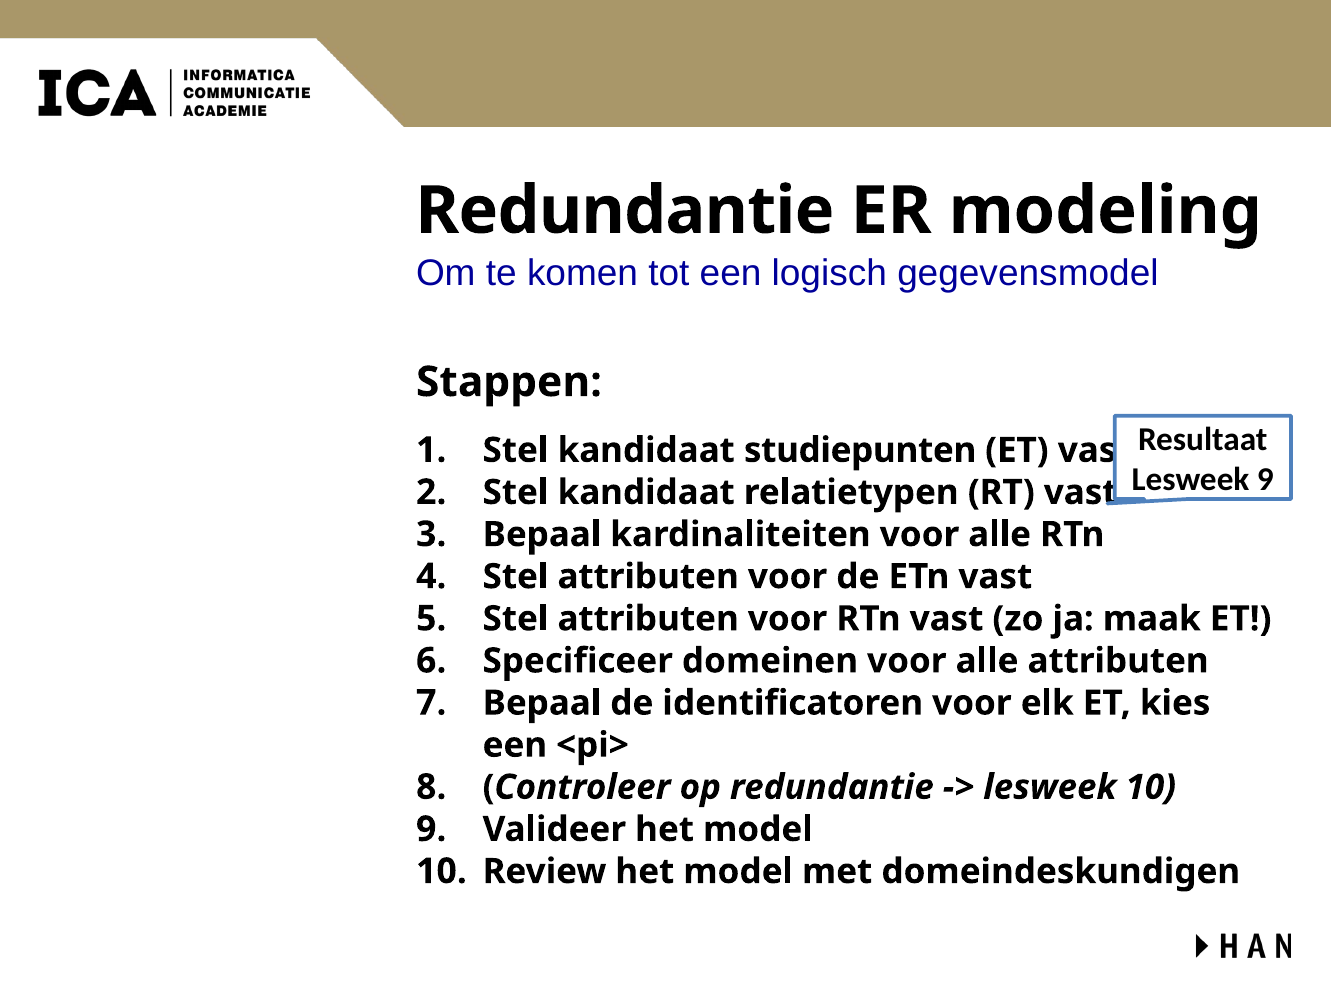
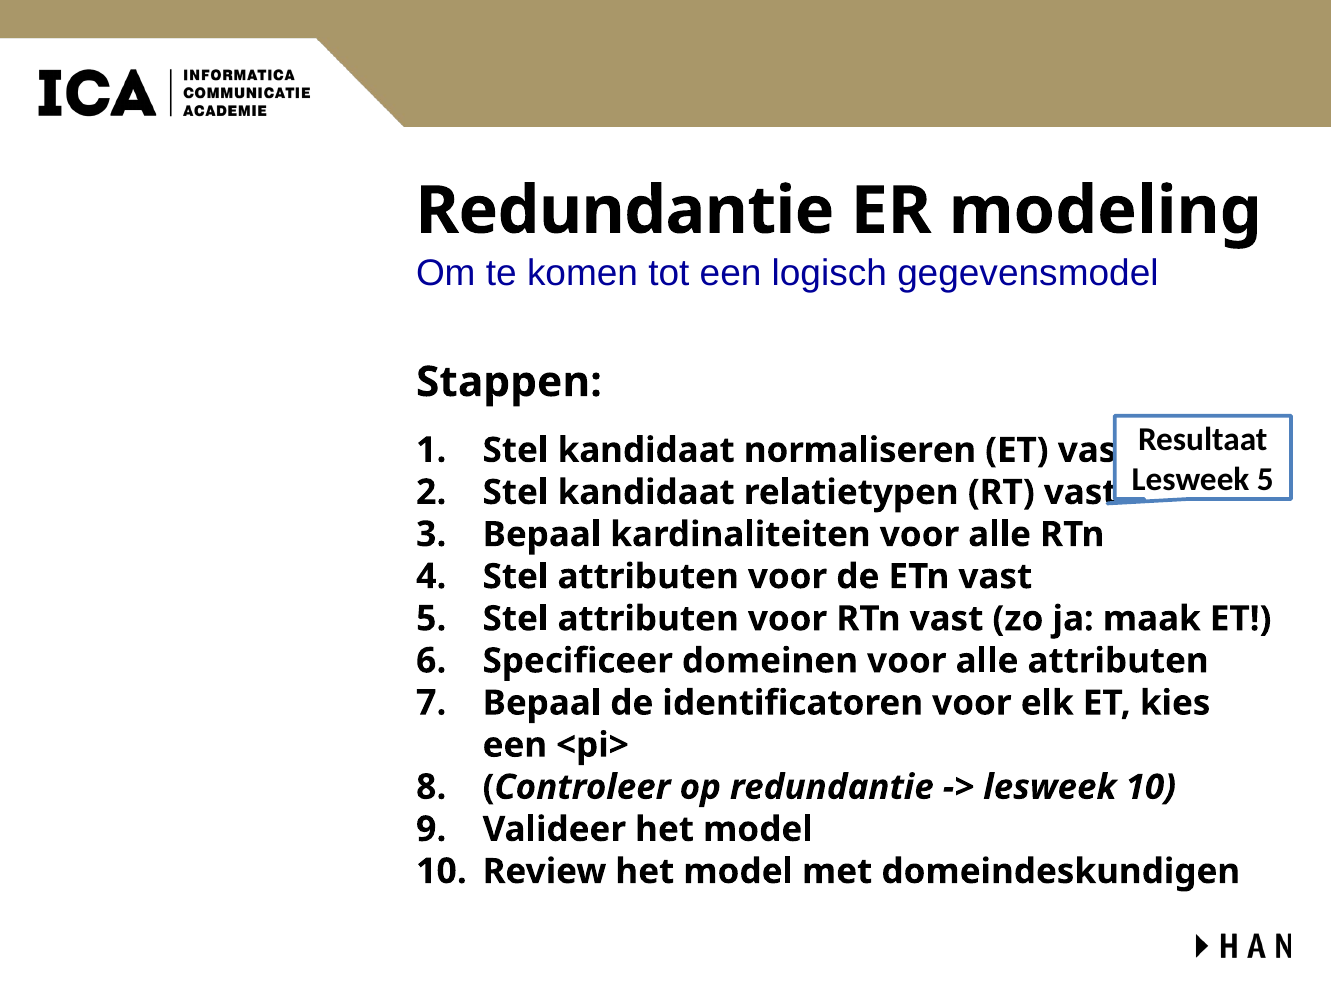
studiepunten: studiepunten -> normaliseren
Lesweek 9: 9 -> 5
